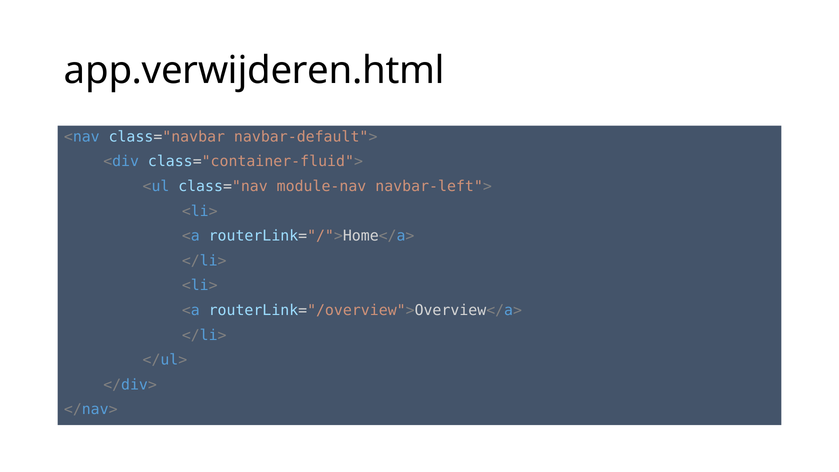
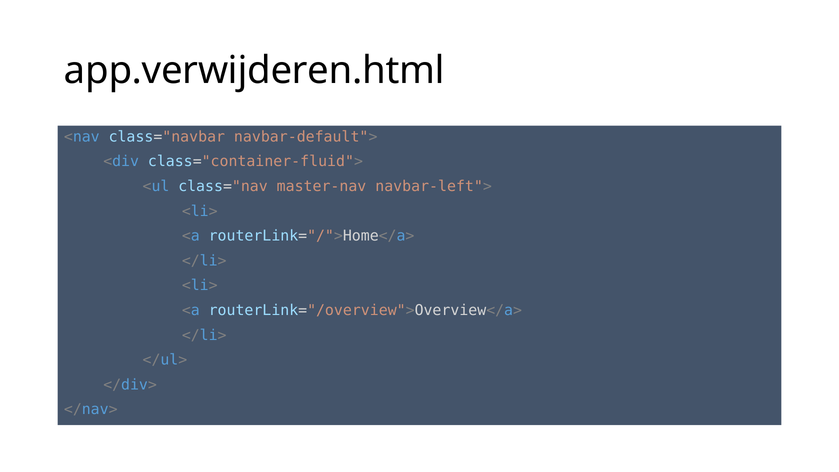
module-nav: module-nav -> master-nav
